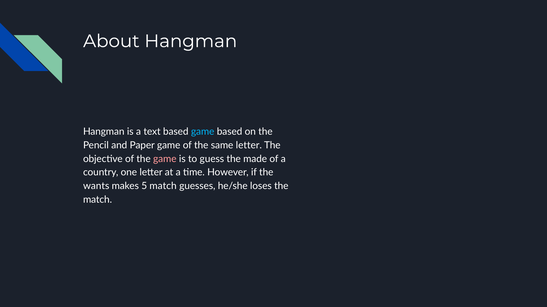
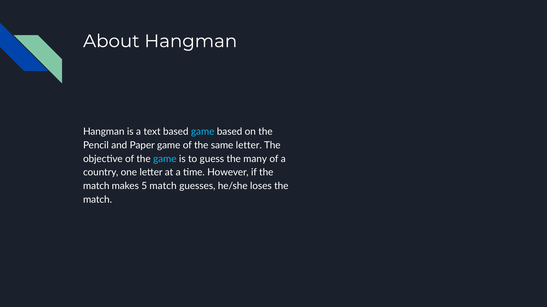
game at (165, 159) colour: pink -> light blue
made: made -> many
wants at (96, 186): wants -> match
